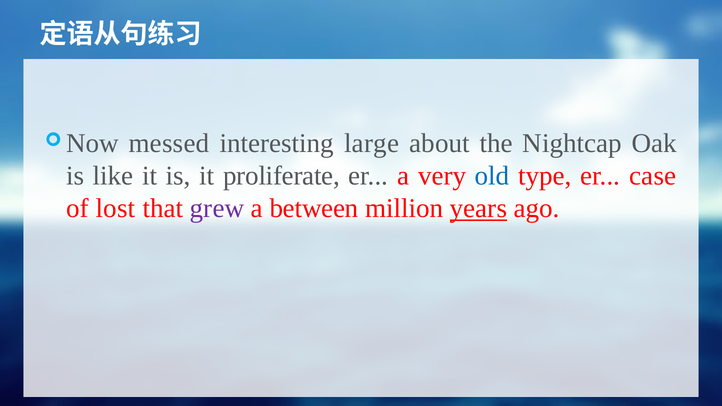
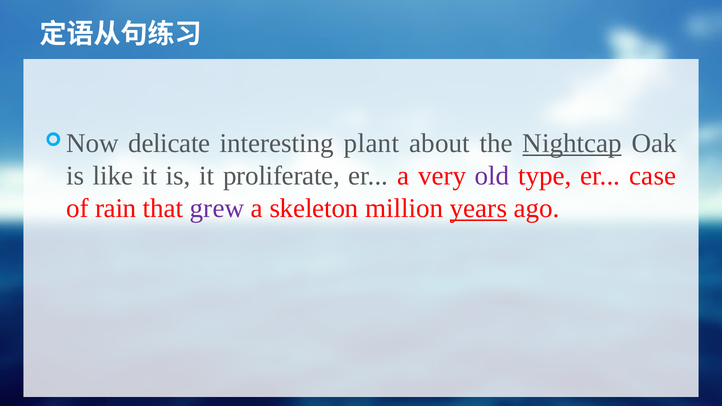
messed: messed -> delicate
large: large -> plant
Nightcap underline: none -> present
old colour: blue -> purple
lost: lost -> rain
between: between -> skeleton
